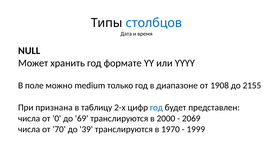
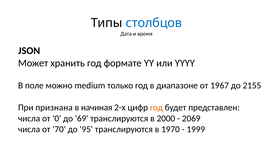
NULL: NULL -> JSON
1908: 1908 -> 1967
таблицу: таблицу -> начиная
год at (156, 107) colour: blue -> orange
39: 39 -> 95
